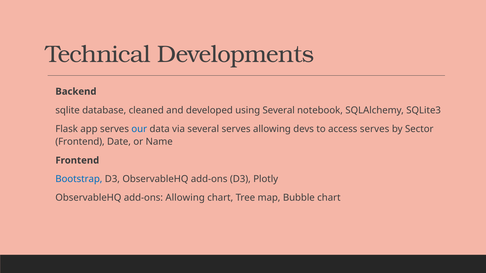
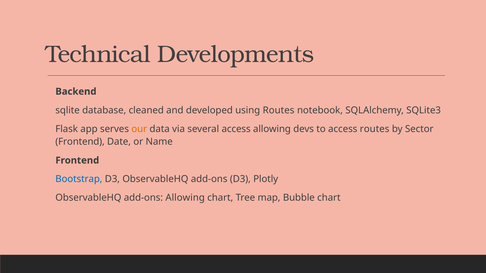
using Several: Several -> Routes
our colour: blue -> orange
several serves: serves -> access
access serves: serves -> routes
